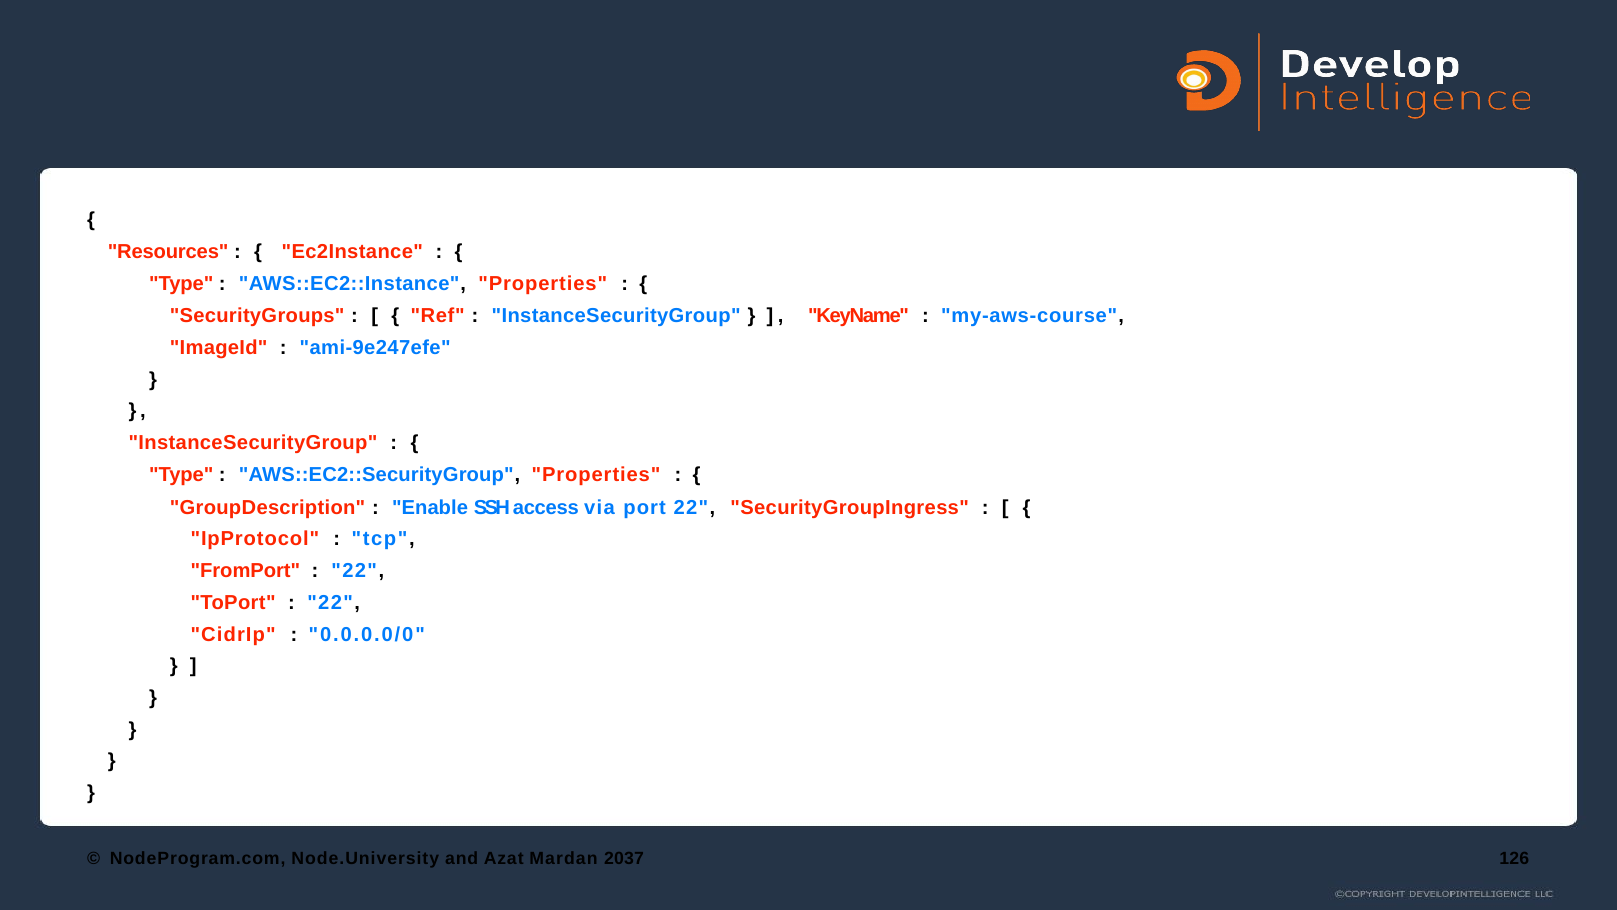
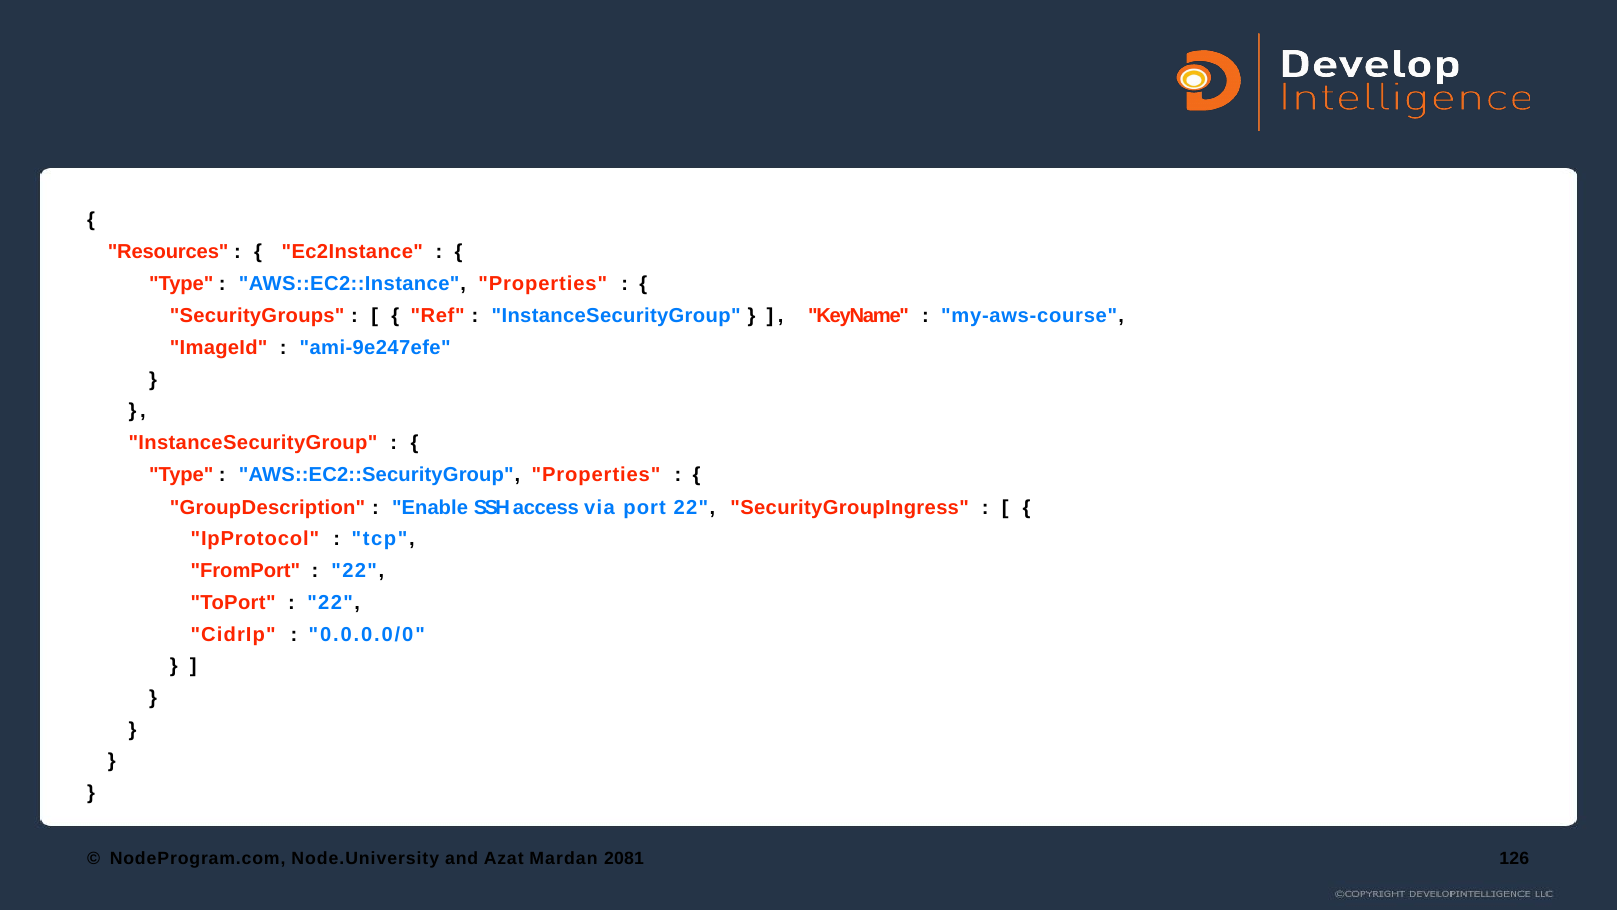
2037: 2037 -> 2081
